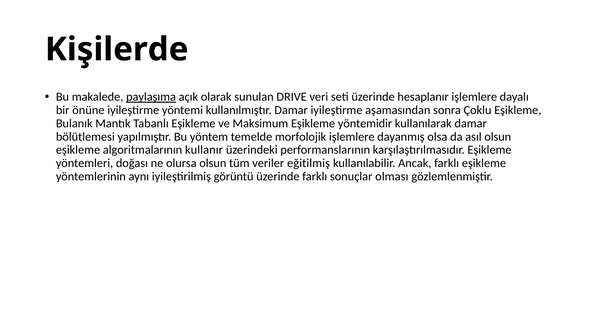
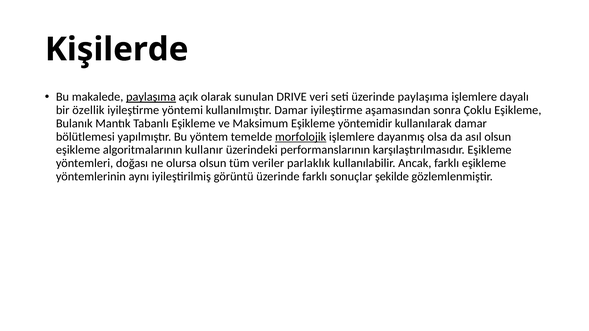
üzerinde hesaplanır: hesaplanır -> paylaşıma
önüne: önüne -> özellik
morfolojik underline: none -> present
eğitilmiş: eğitilmiş -> parlaklık
olması: olması -> şekilde
